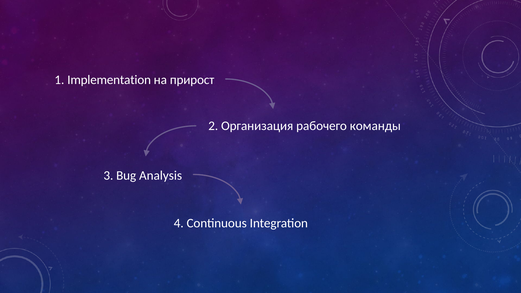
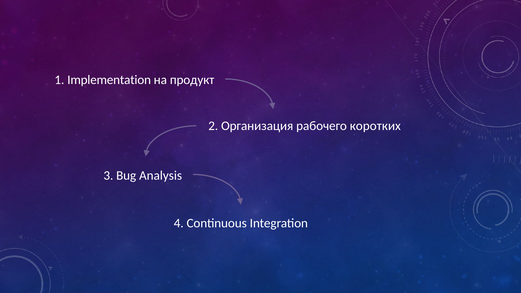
прирост: прирост -> продукт
команды: команды -> коротких
